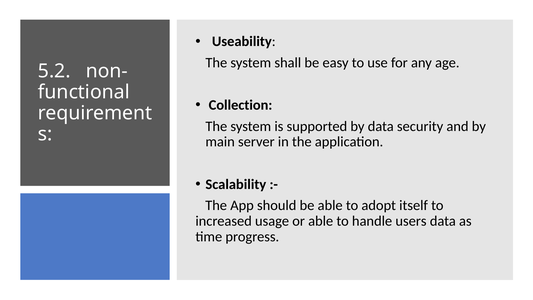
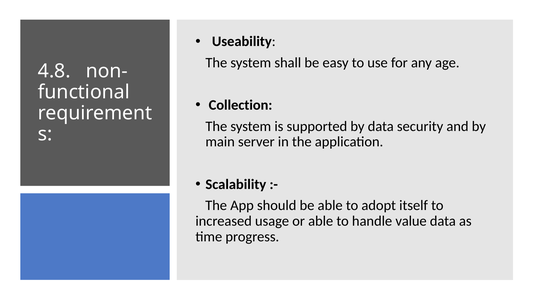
5.2: 5.2 -> 4.8
users: users -> value
